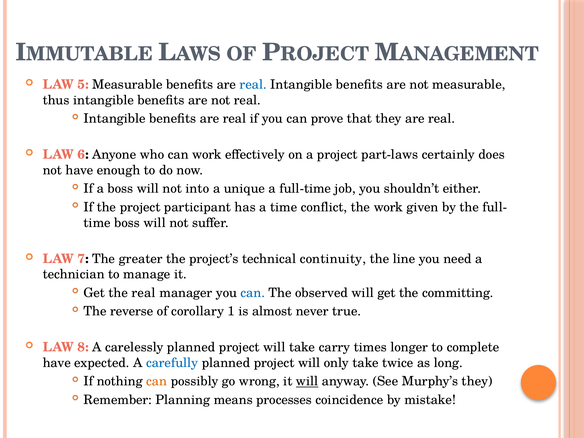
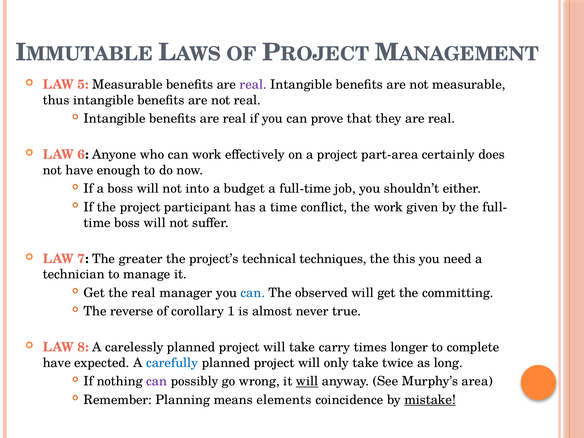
real at (253, 85) colour: blue -> purple
part-laws: part-laws -> part-area
unique: unique -> budget
continuity: continuity -> techniques
line: line -> this
can at (157, 381) colour: orange -> purple
Murphy’s they: they -> area
processes: processes -> elements
mistake underline: none -> present
